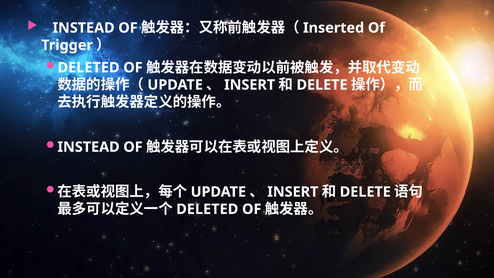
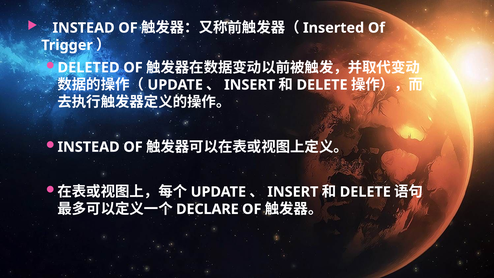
DELETED at (207, 209): DELETED -> DECLARE
